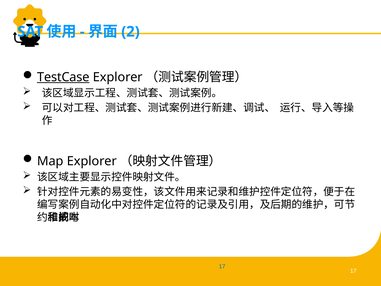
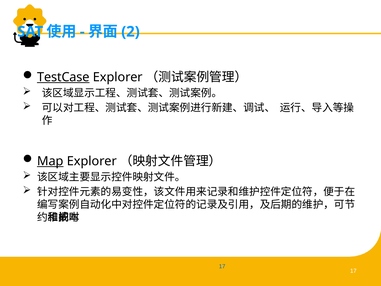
Map underline: none -> present
